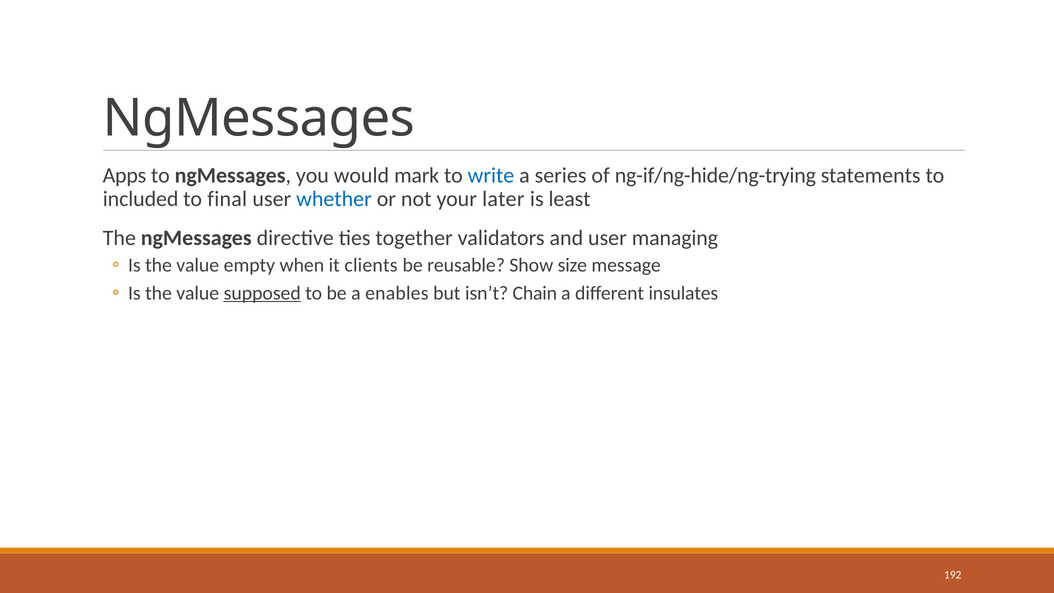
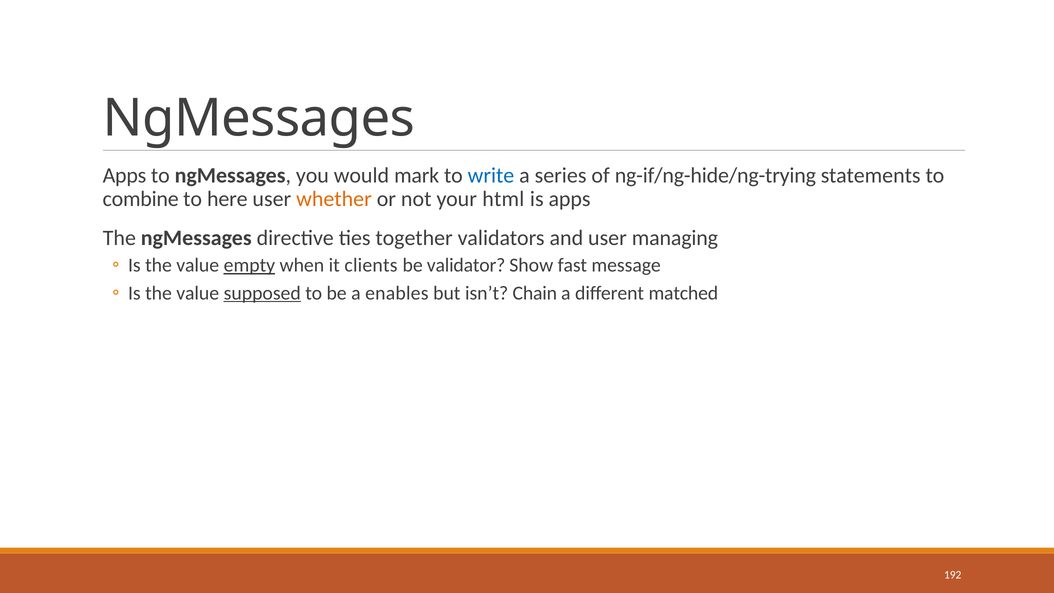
included: included -> combine
final: final -> here
whether colour: blue -> orange
later: later -> html
is least: least -> apps
empty underline: none -> present
reusable: reusable -> validator
size: size -> fast
insulates: insulates -> matched
